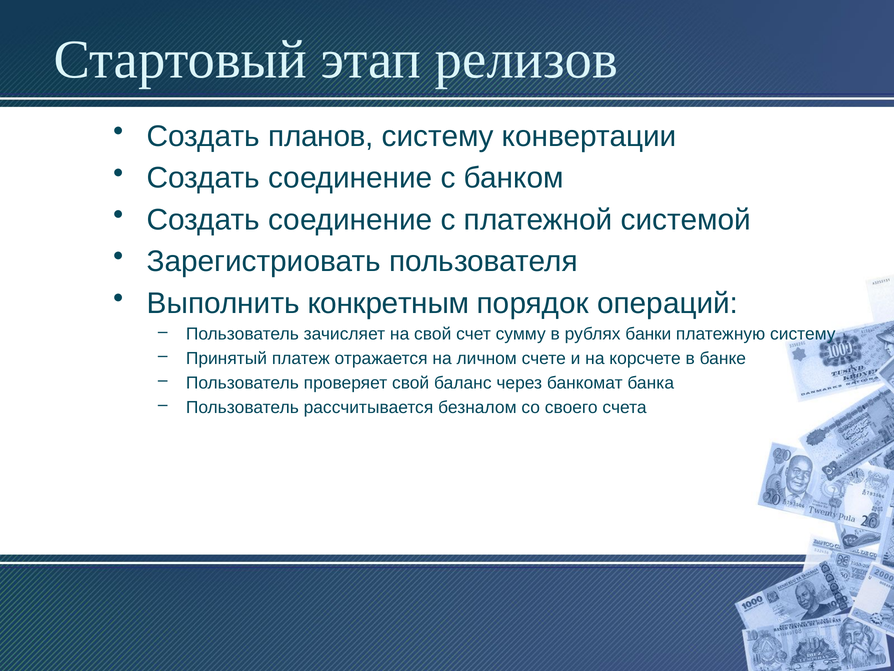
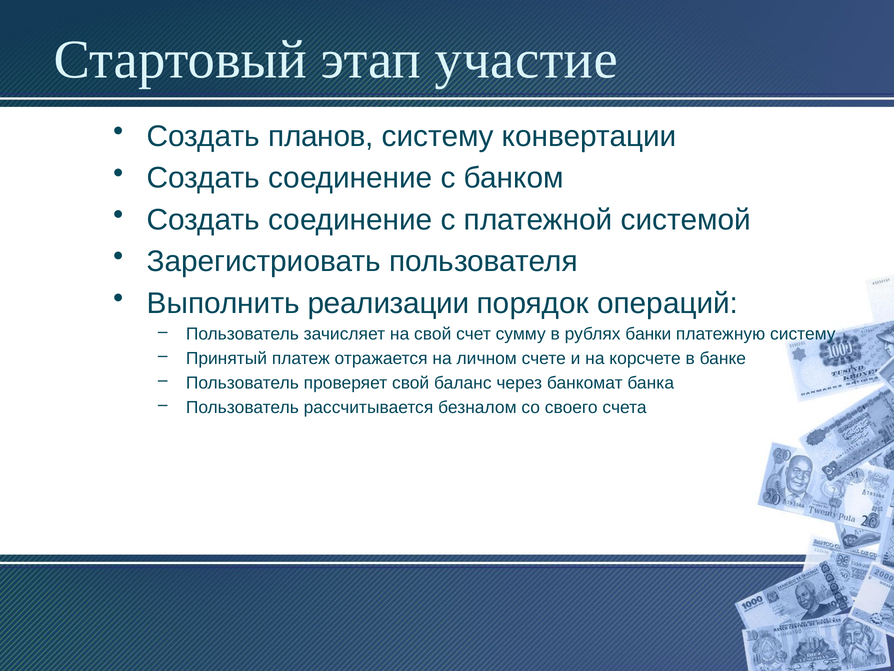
релизов: релизов -> участие
конкретным: конкретным -> реализации
